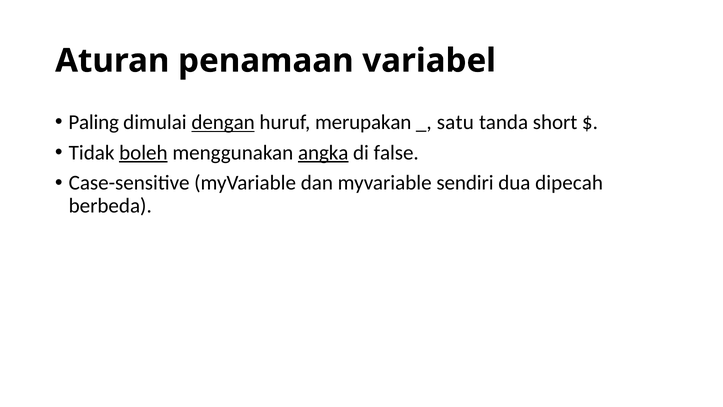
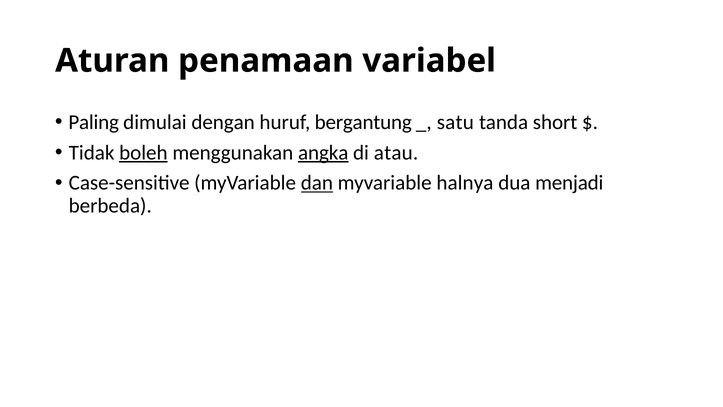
dengan underline: present -> none
merupakan: merupakan -> bergantung
false: false -> atau
dan underline: none -> present
sendiri: sendiri -> halnya
dipecah: dipecah -> menjadi
